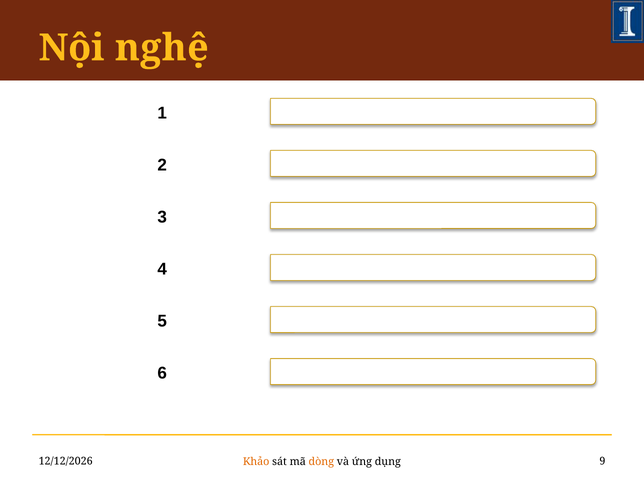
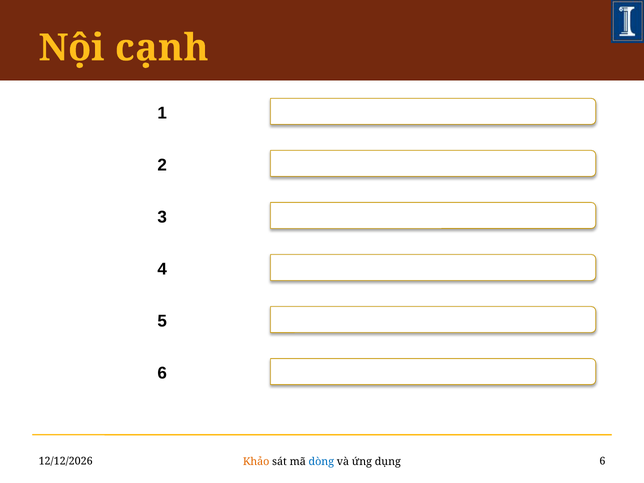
nghệ: nghệ -> cạnh
dòng colour: orange -> blue
dụng 9: 9 -> 6
